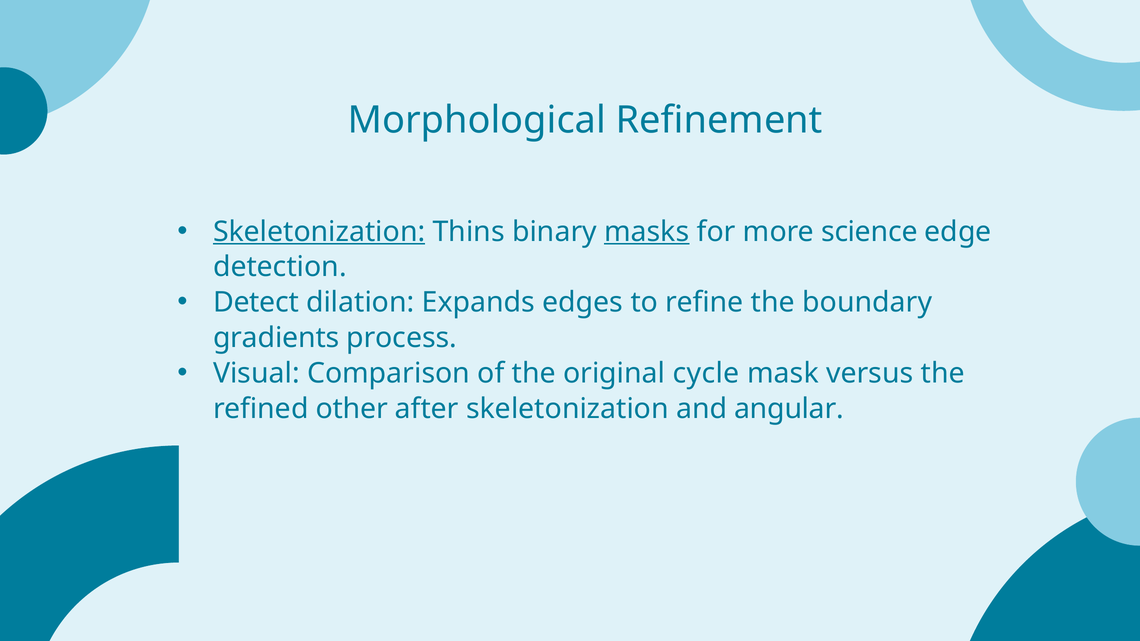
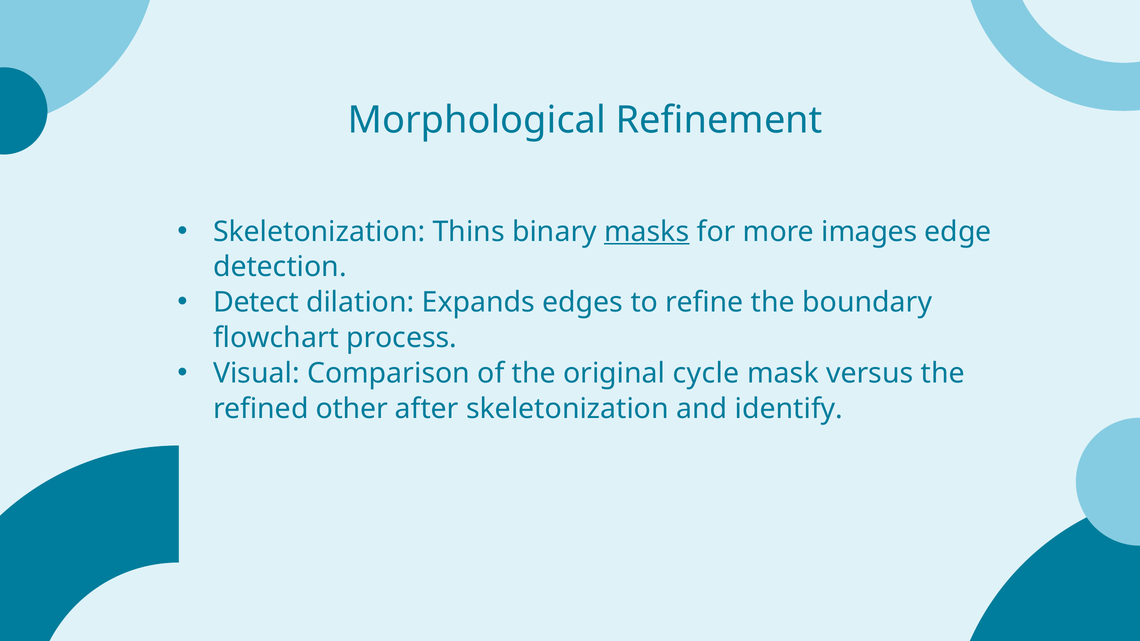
Skeletonization at (319, 232) underline: present -> none
science: science -> images
gradients: gradients -> flowchart
angular: angular -> identify
